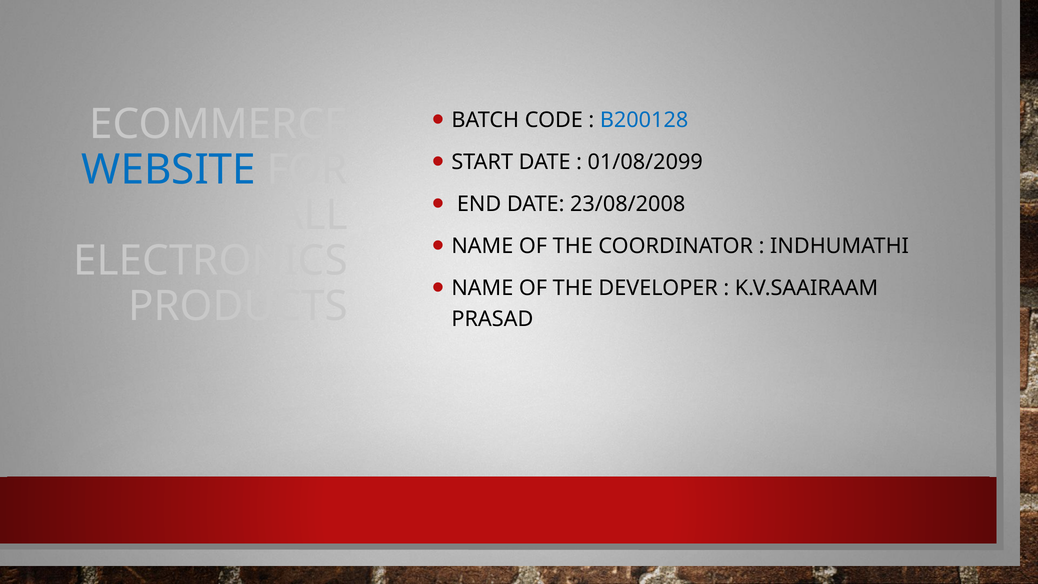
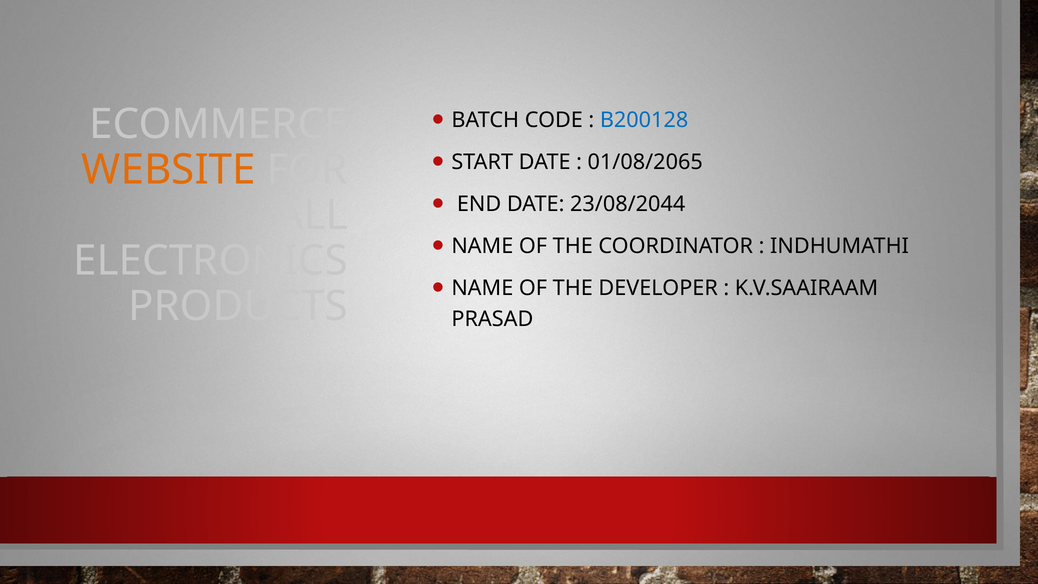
01/08/2099: 01/08/2099 -> 01/08/2065
WEBSITE colour: blue -> orange
23/08/2008: 23/08/2008 -> 23/08/2044
